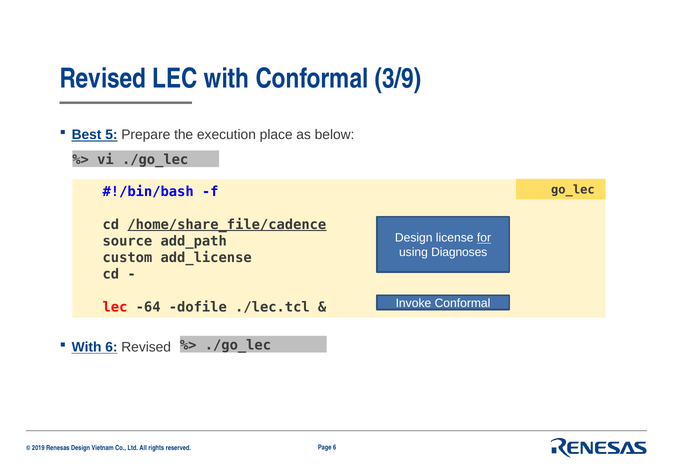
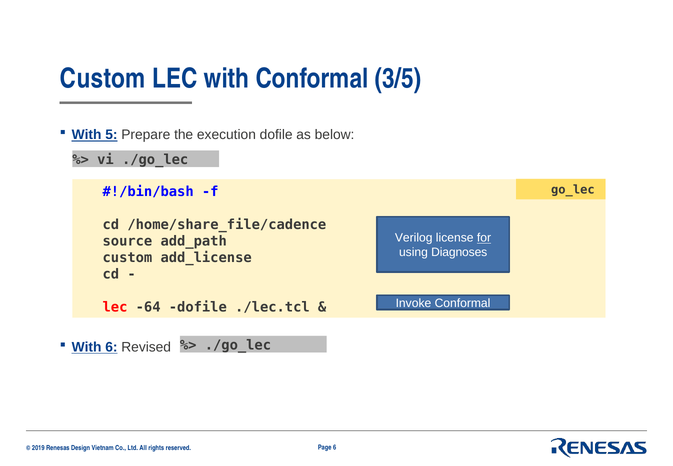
Revised at (103, 79): Revised -> Custom
3/9: 3/9 -> 3/5
Best at (87, 135): Best -> With
execution place: place -> dofile
/home/share_file/cadence underline: present -> none
Design at (414, 238): Design -> Verilog
